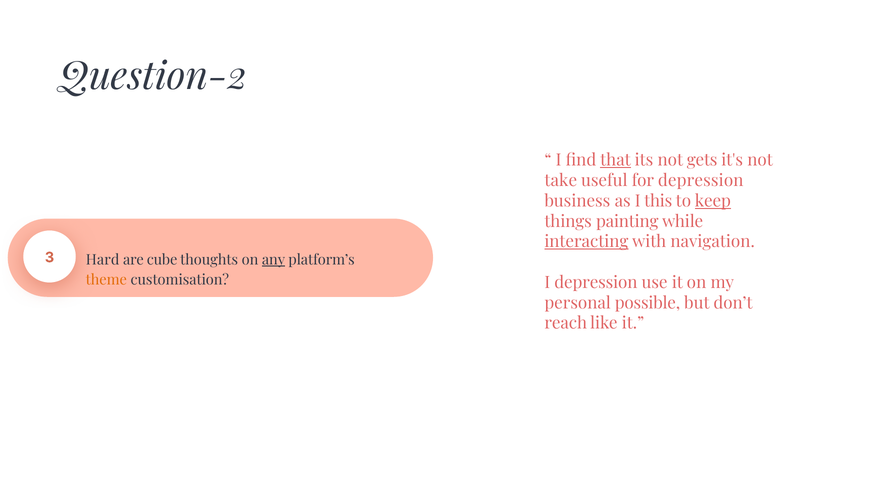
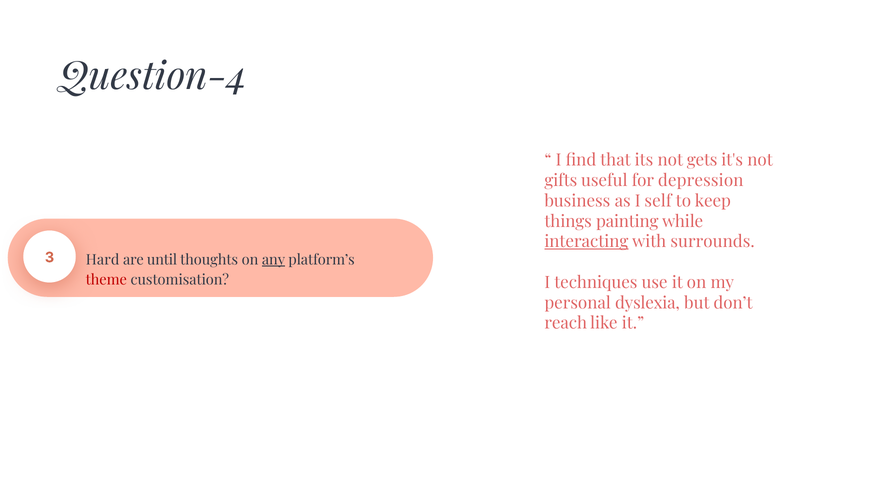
Question-2: Question-2 -> Question-4
that underline: present -> none
take: take -> gifts
this: this -> self
keep underline: present -> none
navigation: navigation -> surrounds
cube: cube -> until
theme colour: orange -> red
I depression: depression -> techniques
possible: possible -> dyslexia
